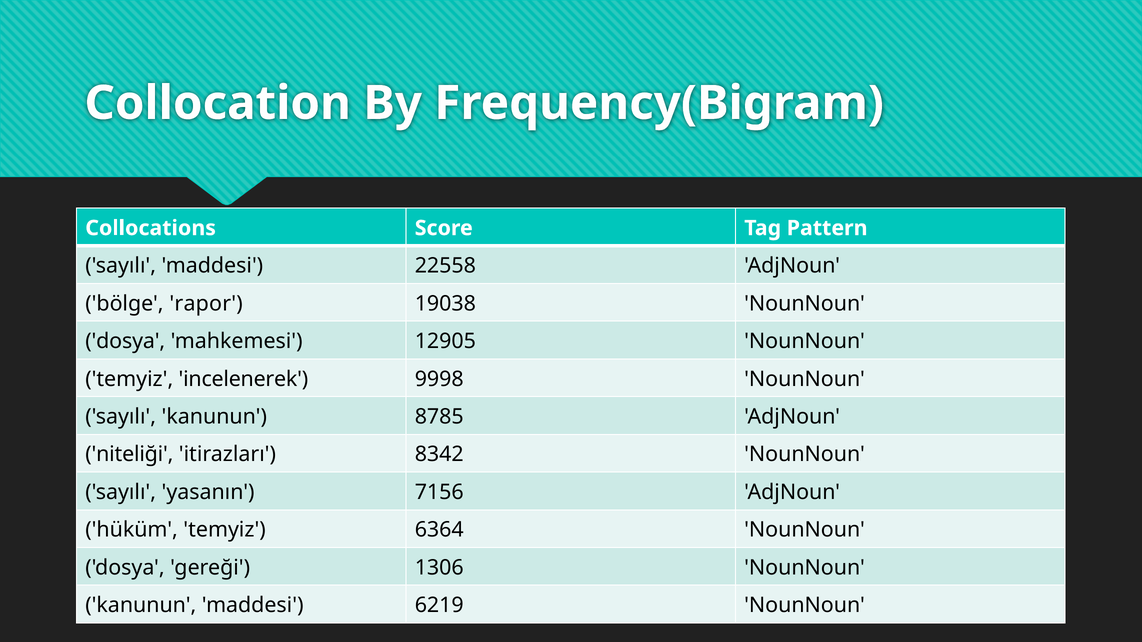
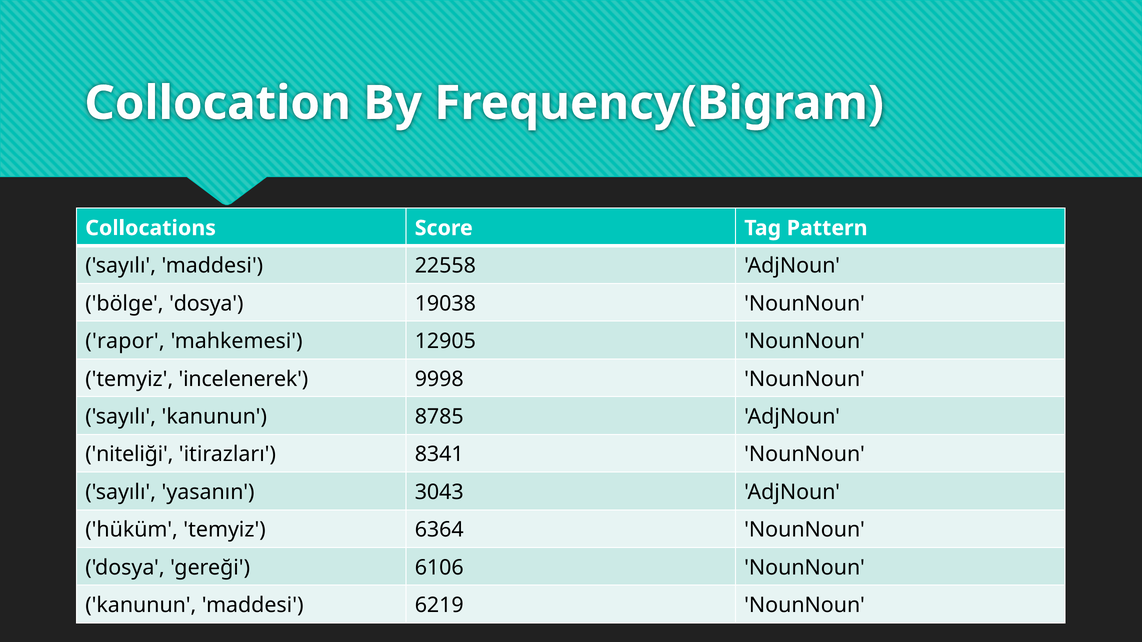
bölge rapor: rapor -> dosya
dosya at (125, 341): dosya -> rapor
8342: 8342 -> 8341
7156: 7156 -> 3043
1306: 1306 -> 6106
